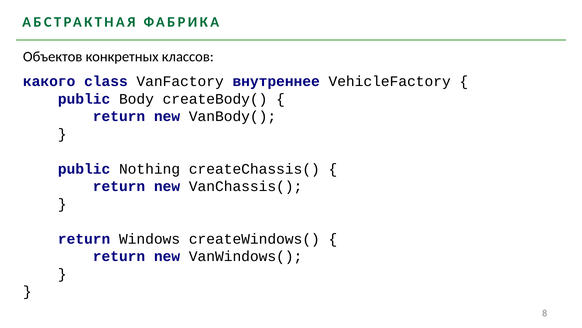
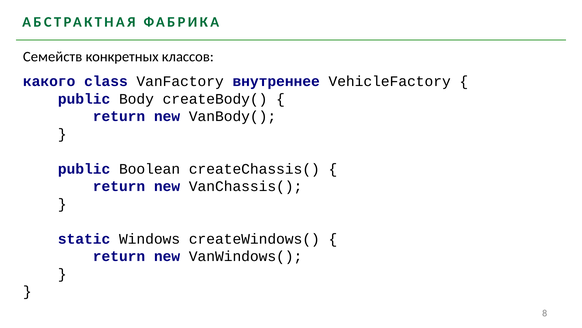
Объектов: Объектов -> Семейств
Nothing: Nothing -> Boolean
return at (84, 238): return -> static
